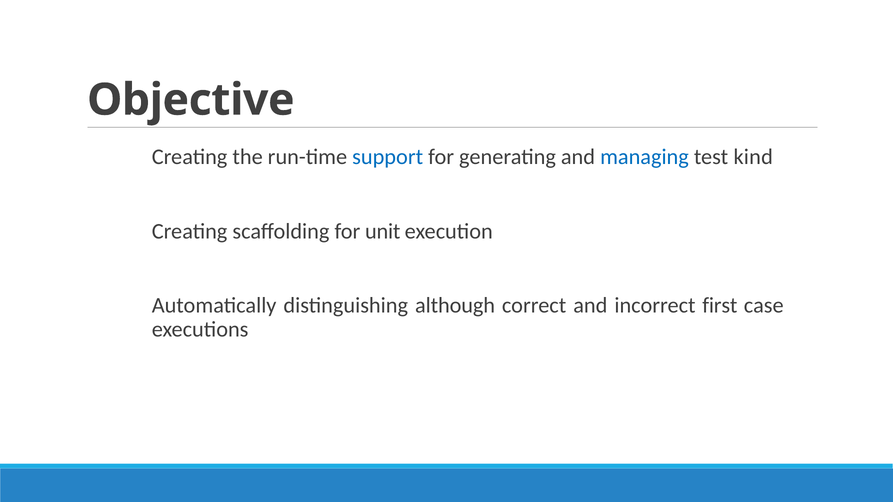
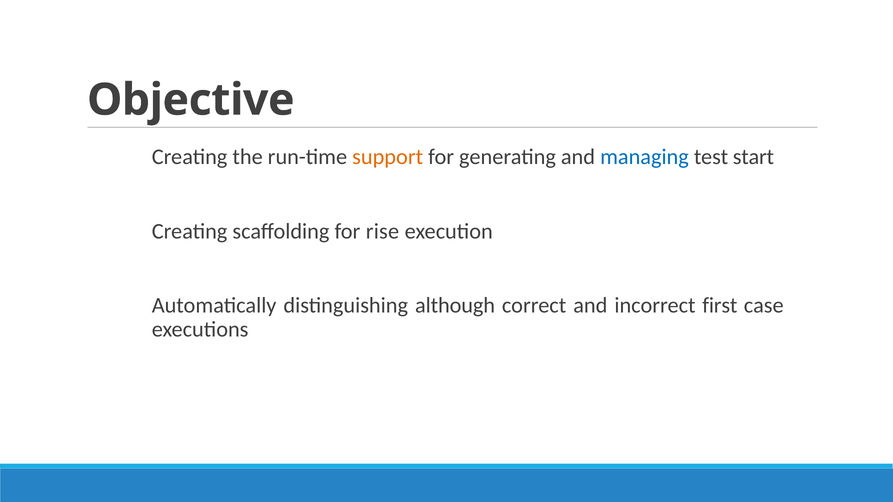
support colour: blue -> orange
kind: kind -> start
unit: unit -> rise
